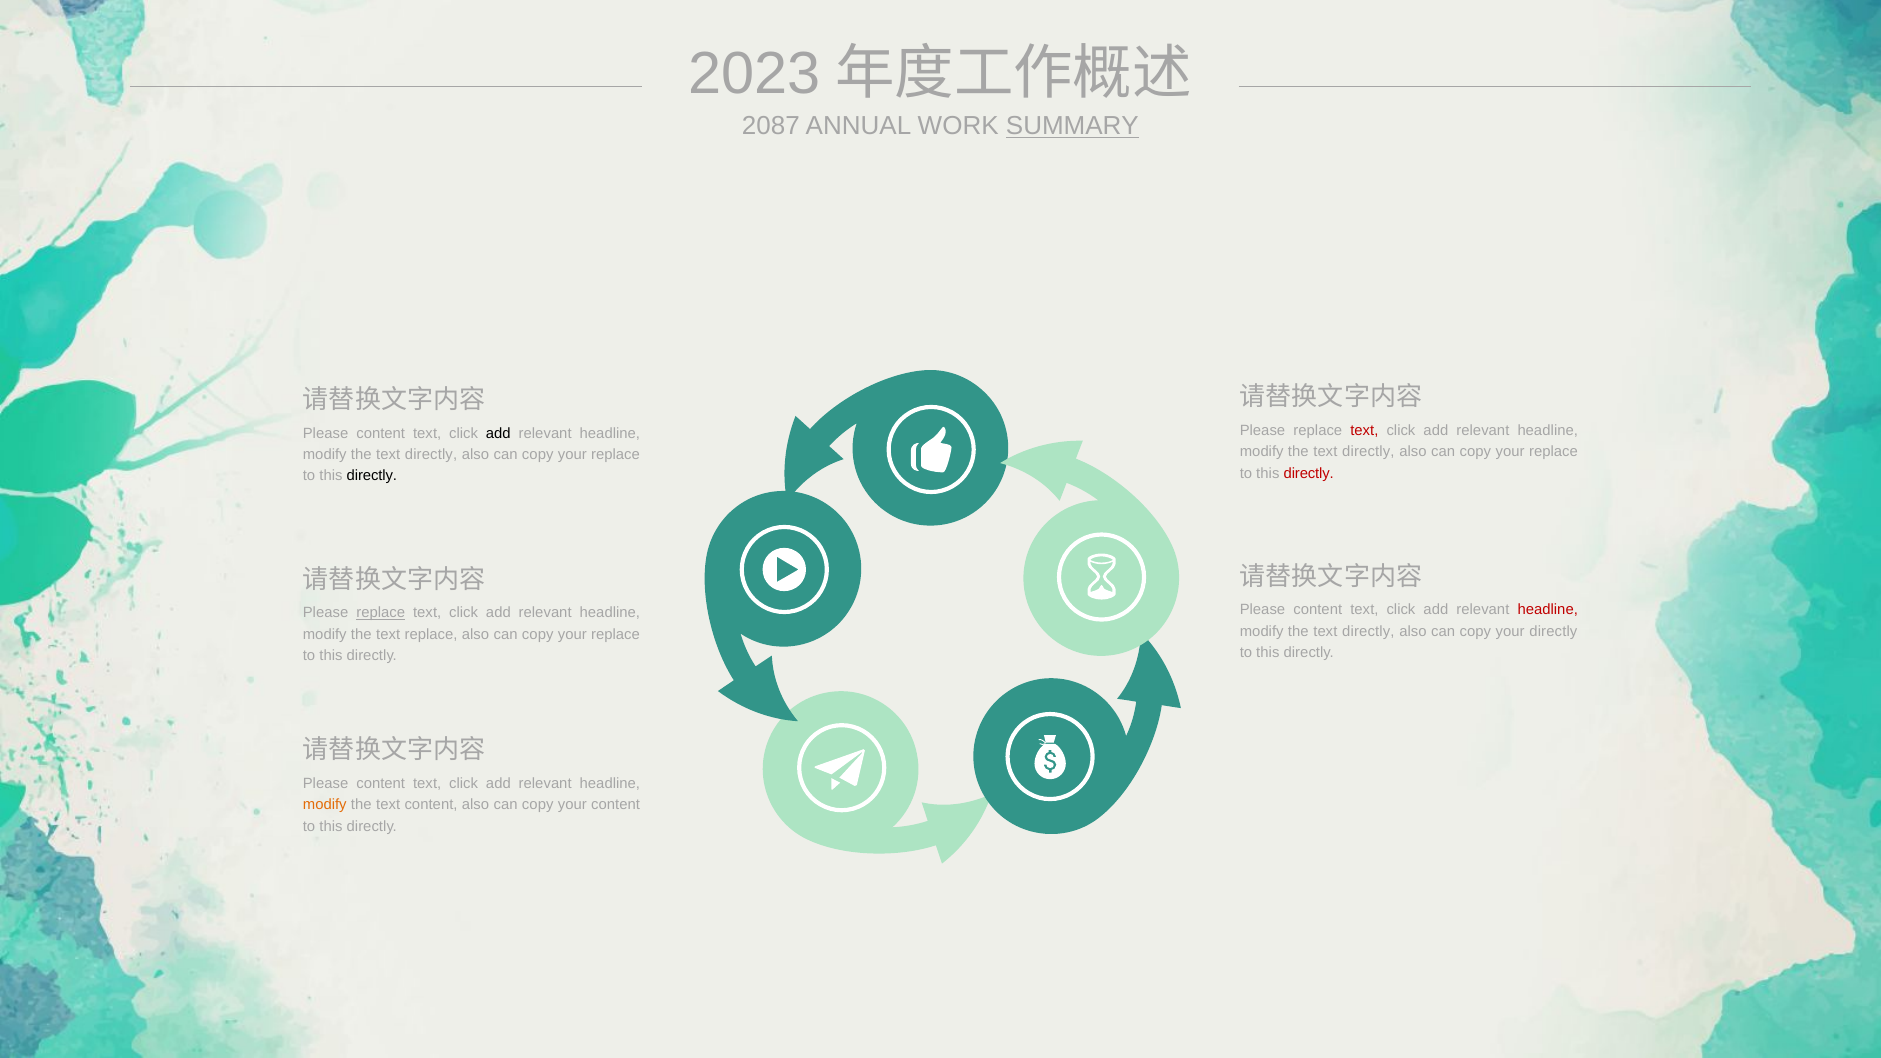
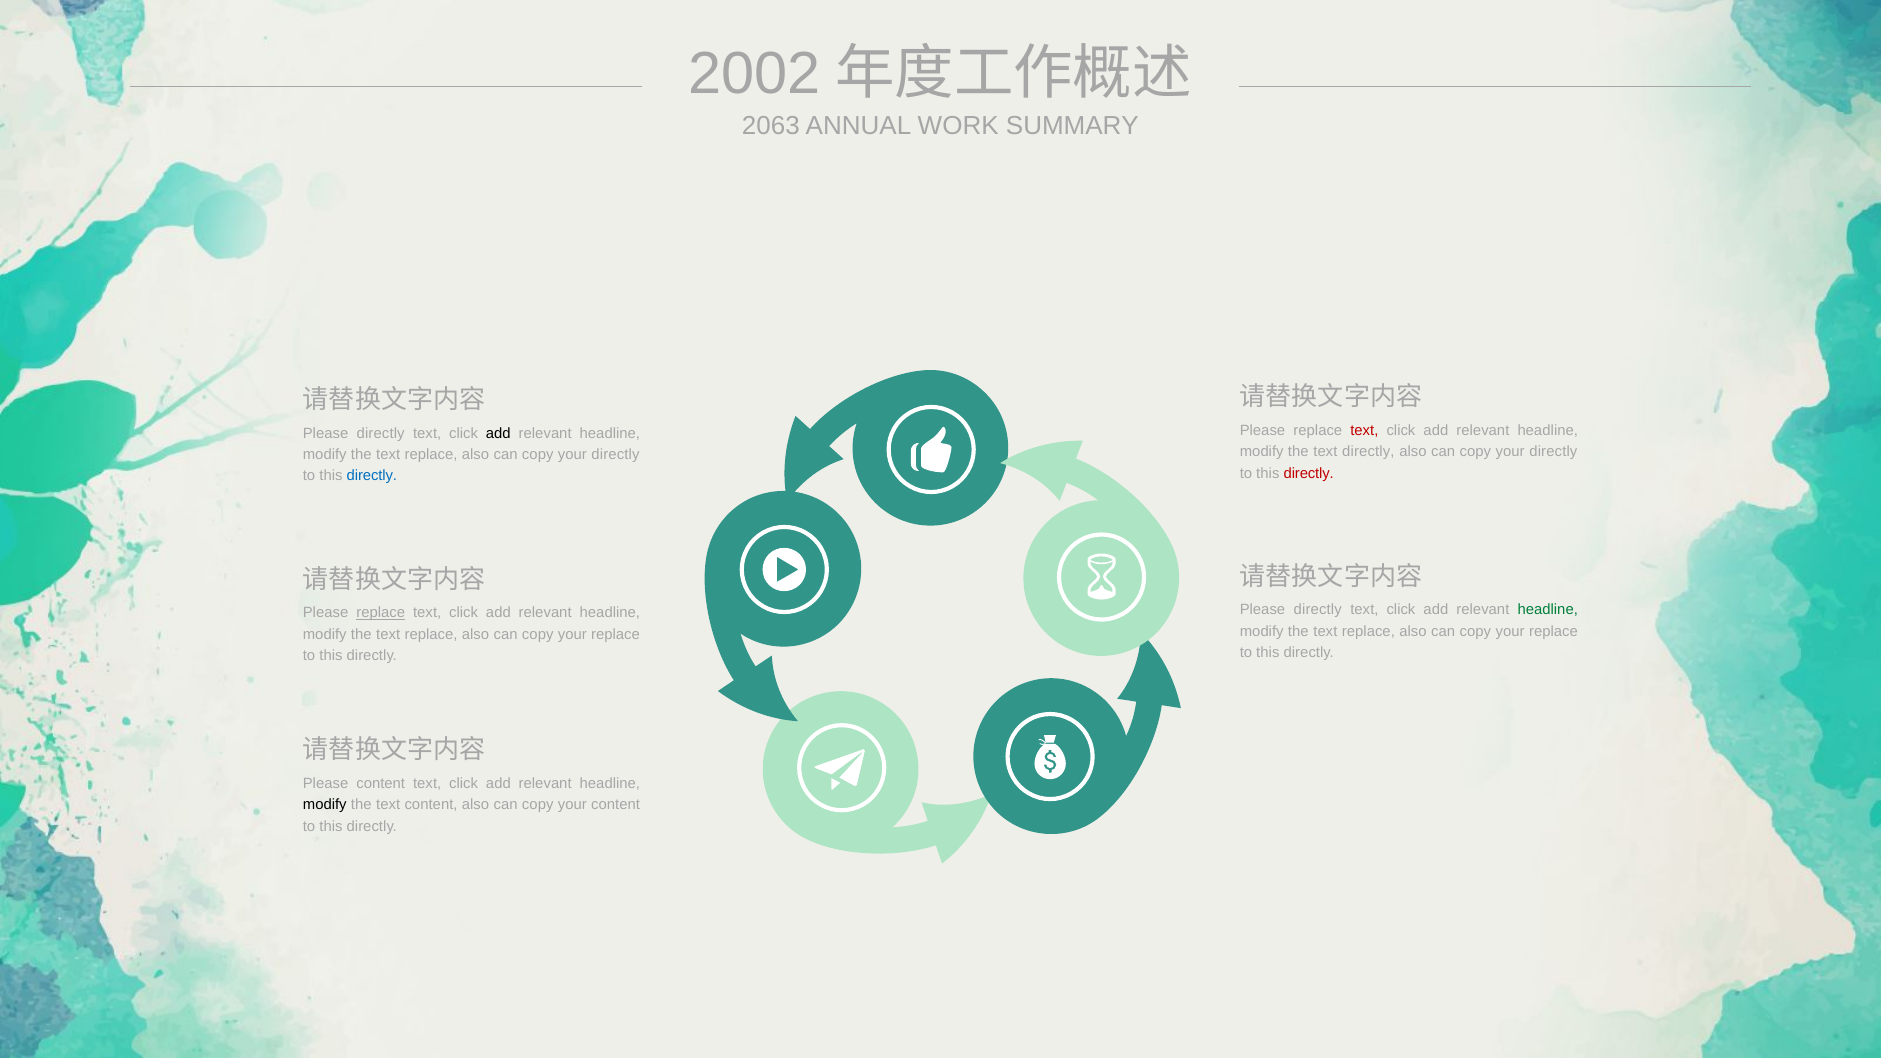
2023: 2023 -> 2002
2087: 2087 -> 2063
SUMMARY underline: present -> none
content at (381, 433): content -> directly
replace at (1553, 452): replace -> directly
directly at (431, 455): directly -> replace
replace at (616, 455): replace -> directly
directly at (372, 476) colour: black -> blue
content at (1318, 610): content -> directly
headline at (1548, 610) colour: red -> green
directly at (1368, 631): directly -> replace
directly at (1553, 631): directly -> replace
modify at (325, 805) colour: orange -> black
